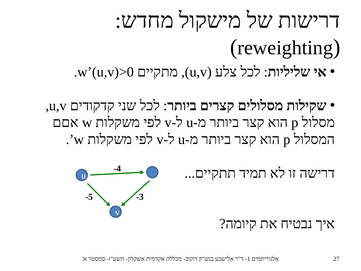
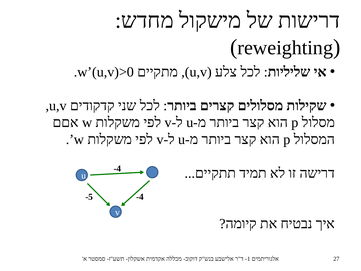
-3 at (140, 197): -3 -> -4
